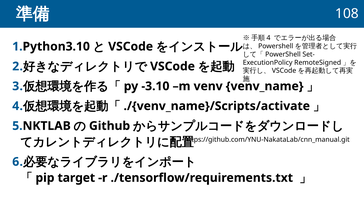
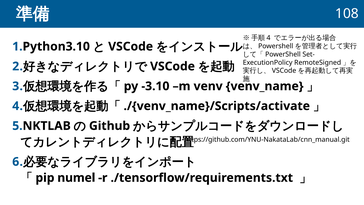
target: target -> numel
